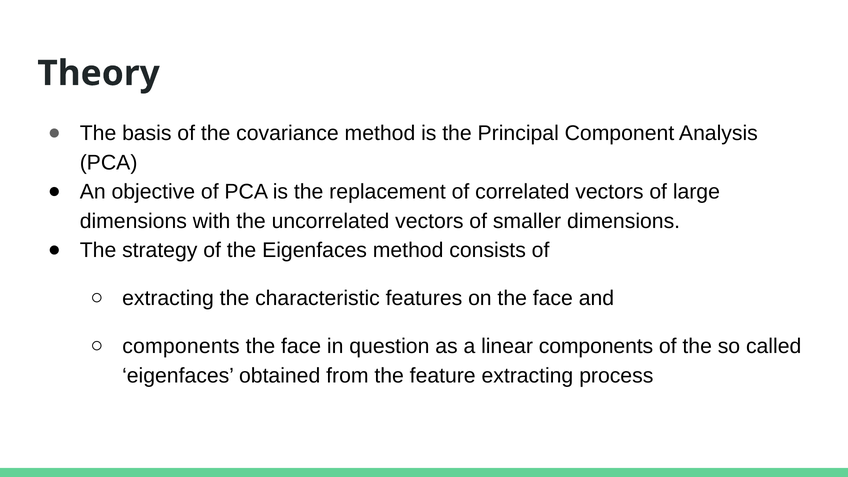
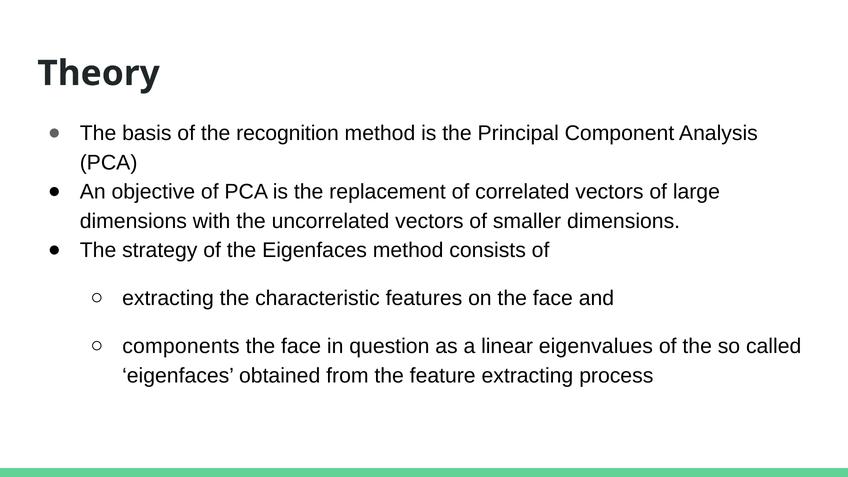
covariance: covariance -> recognition
linear components: components -> eigenvalues
